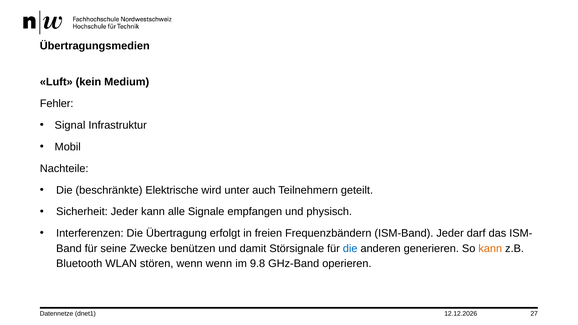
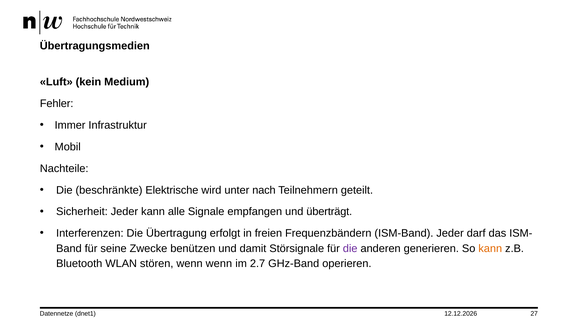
Signal: Signal -> Immer
auch: auch -> nach
physisch: physisch -> überträgt
die at (350, 248) colour: blue -> purple
9.8: 9.8 -> 2.7
